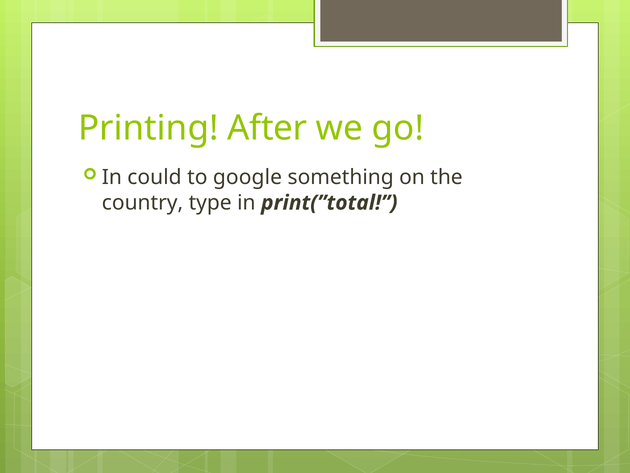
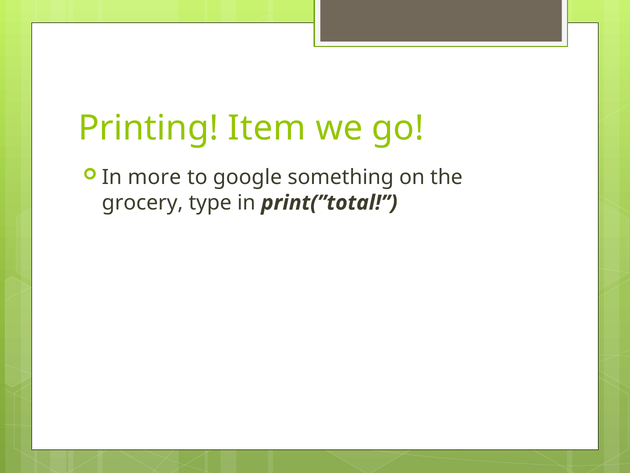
After: After -> Item
could: could -> more
country: country -> grocery
